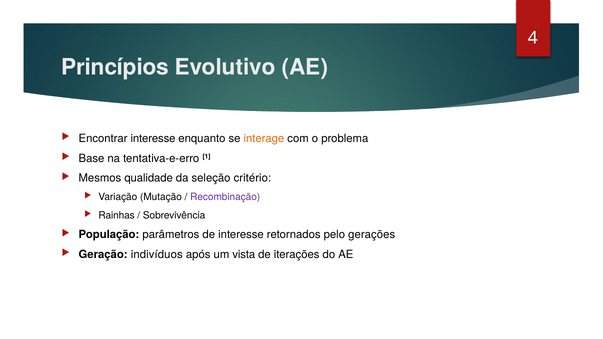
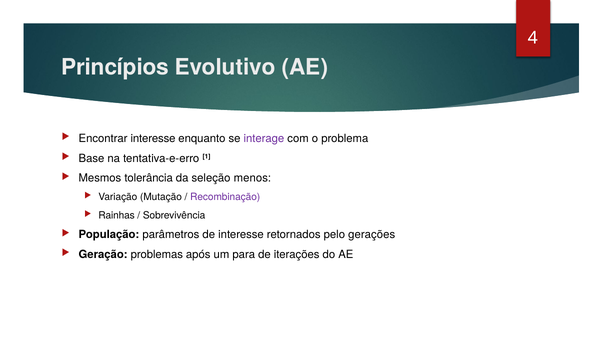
interage colour: orange -> purple
qualidade: qualidade -> tolerância
critério: critério -> menos
indivíduos: indivíduos -> problemas
vista: vista -> para
